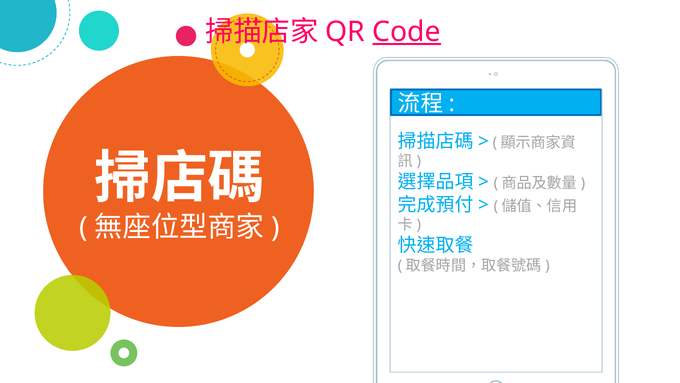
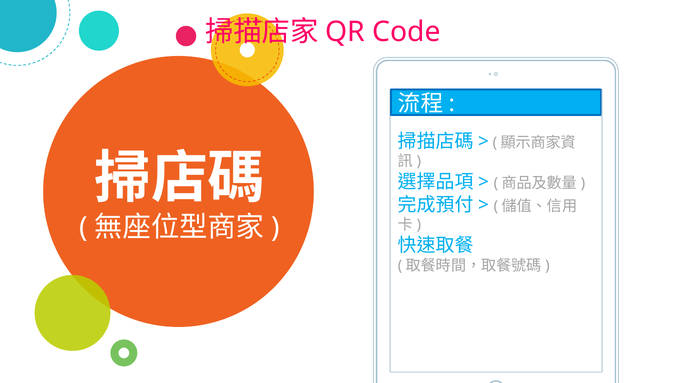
Code underline: present -> none
